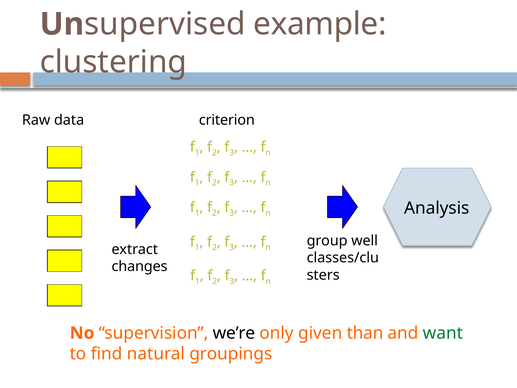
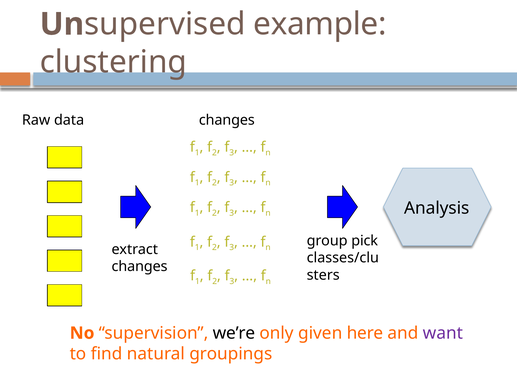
criterion at (227, 120): criterion -> changes
well: well -> pick
than: than -> here
want colour: green -> purple
